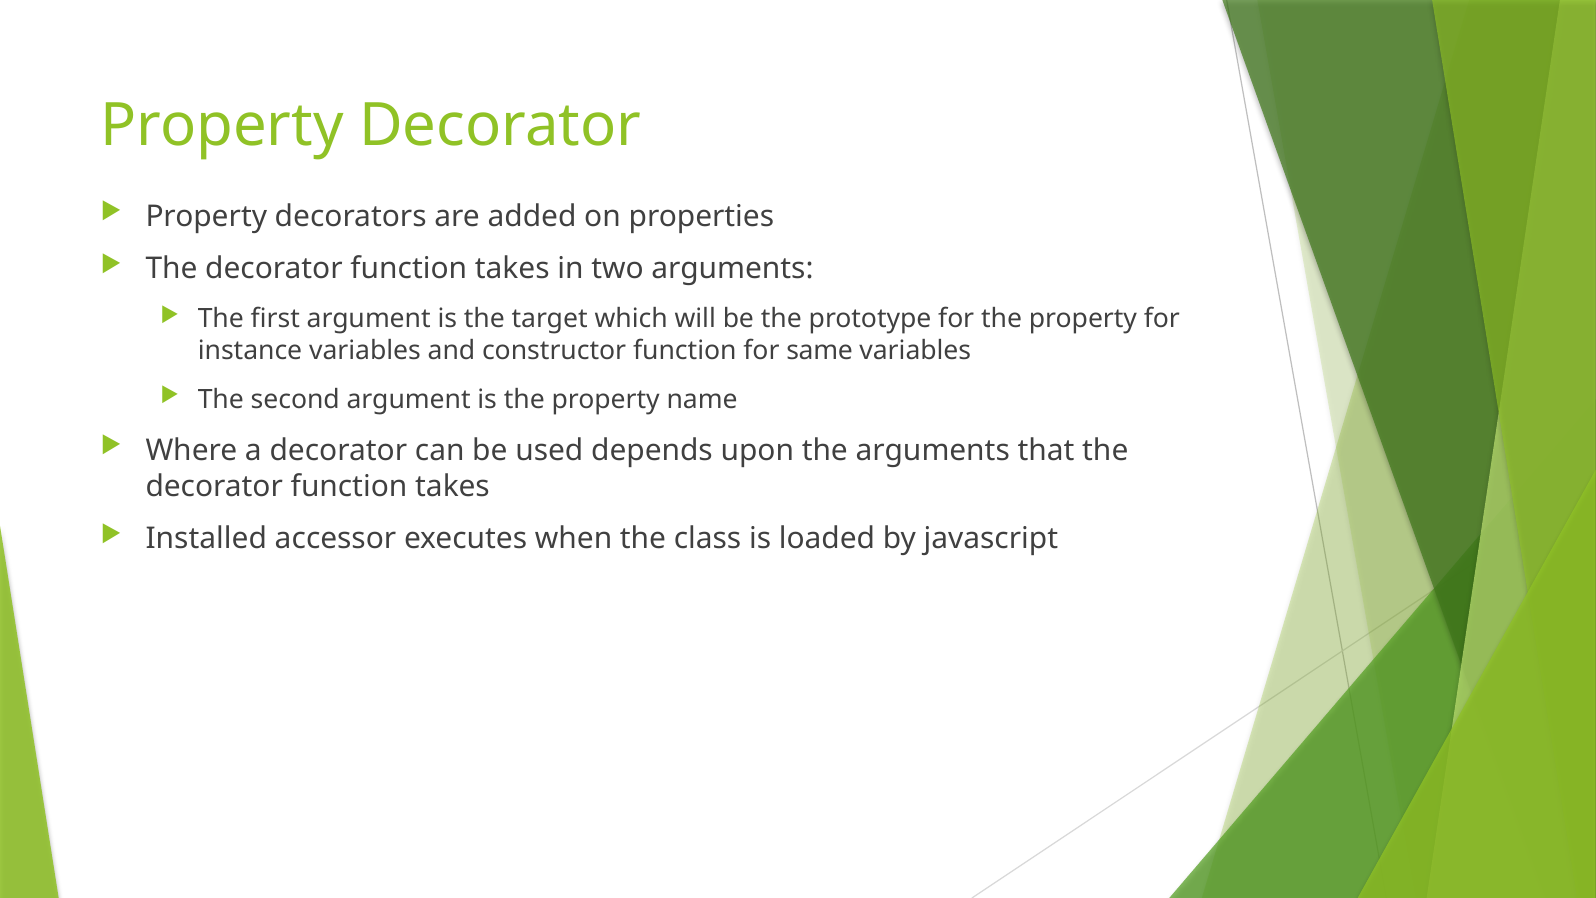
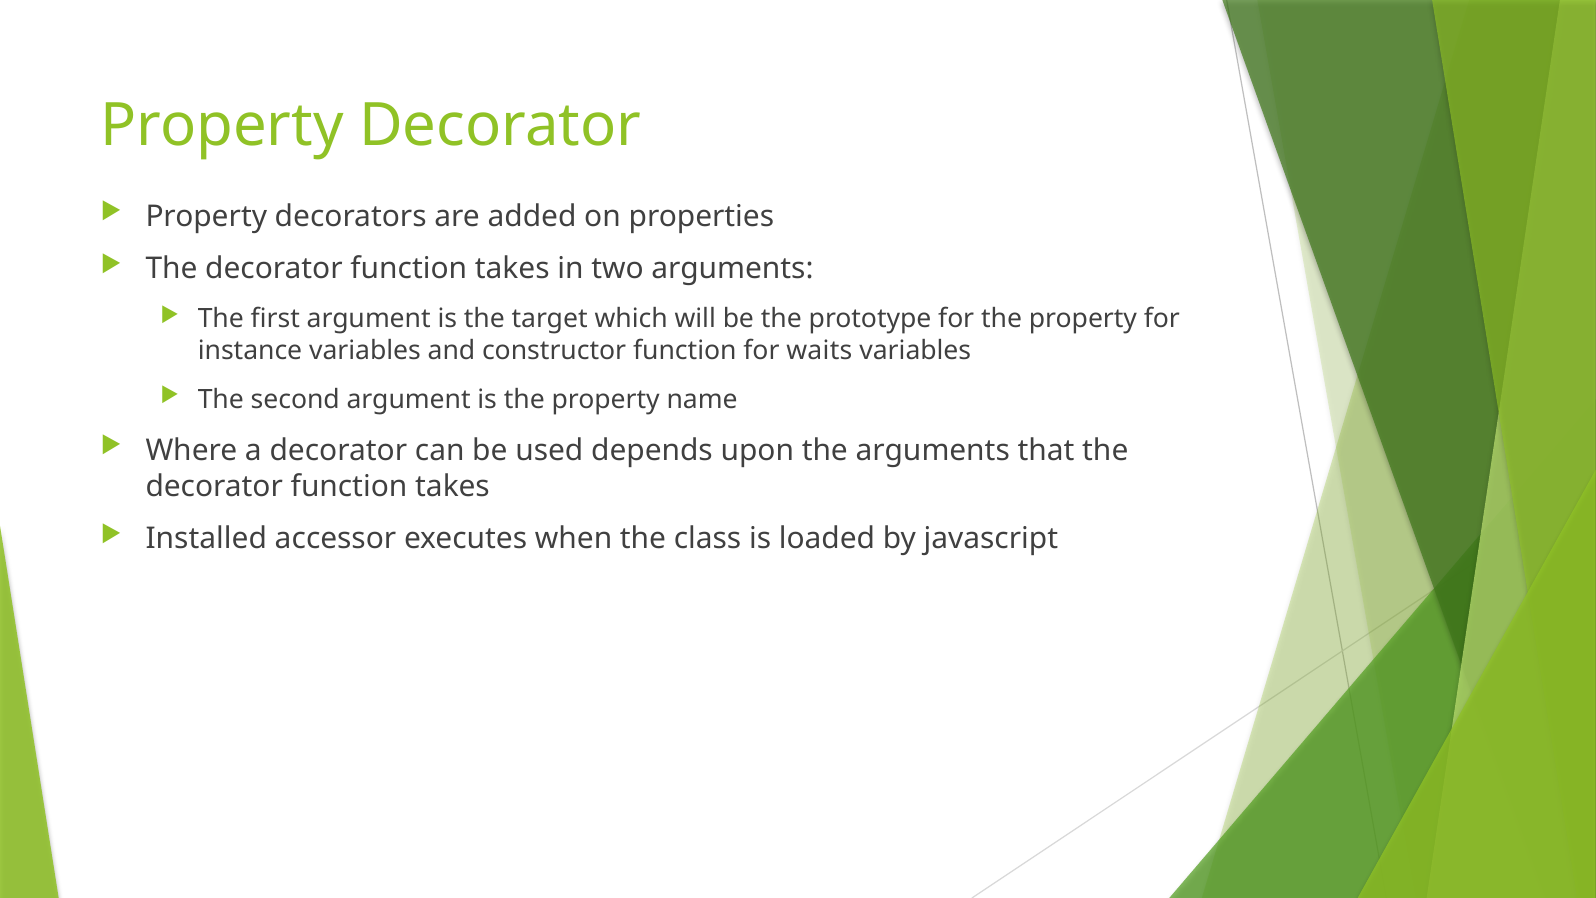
same: same -> waits
